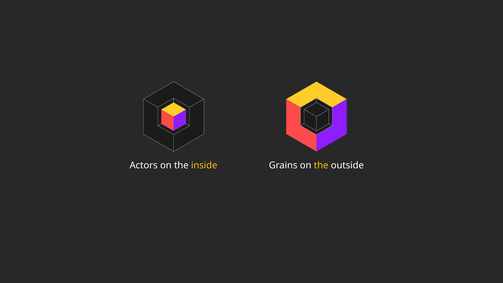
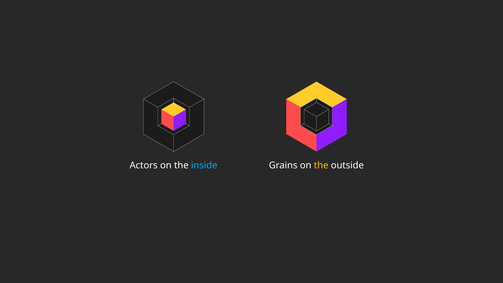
inside colour: yellow -> light blue
